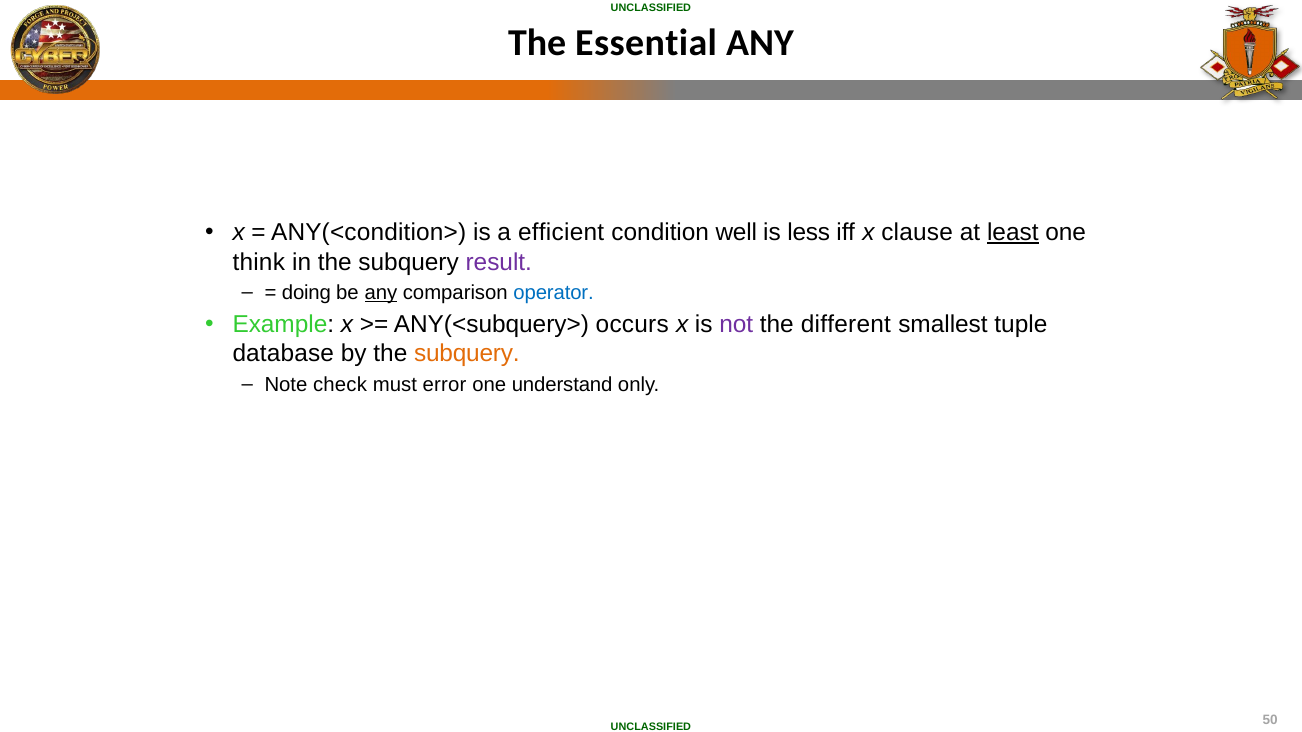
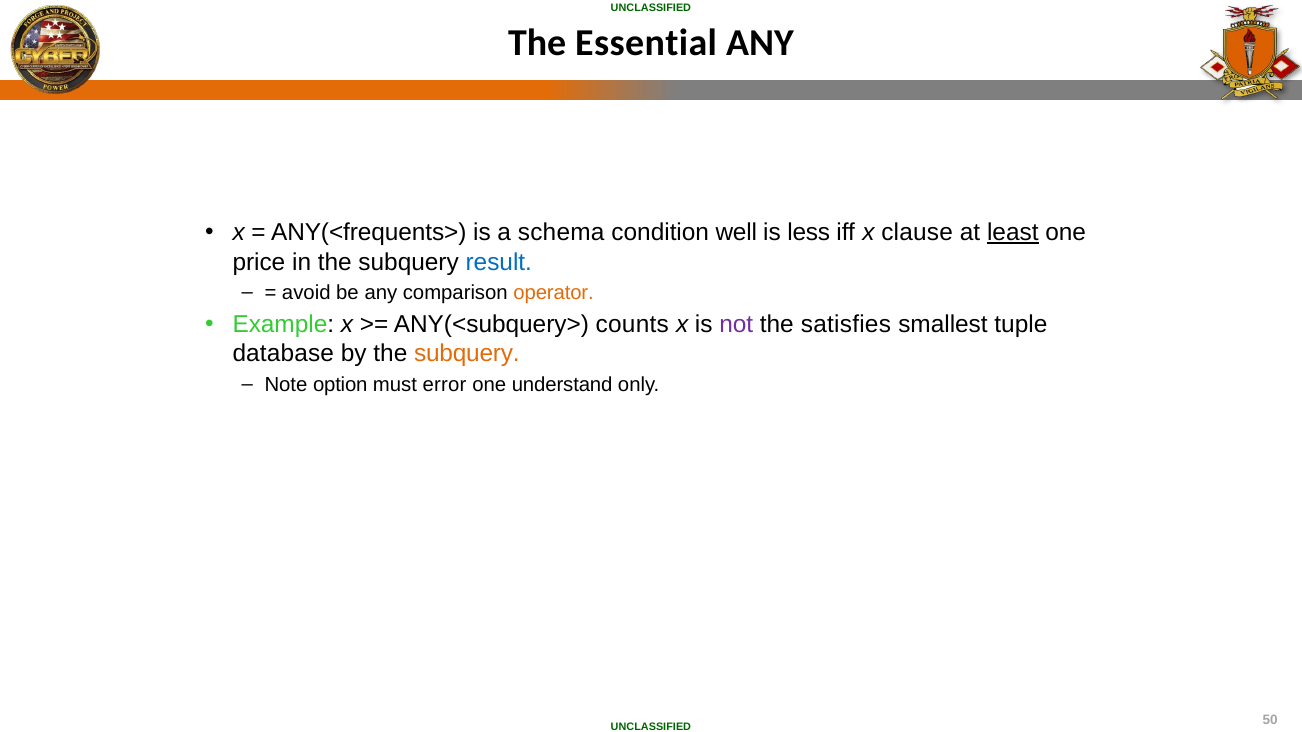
ANY(<condition>: ANY(<condition> -> ANY(<frequents>
efficient: efficient -> schema
think: think -> price
result colour: purple -> blue
doing: doing -> avoid
any at (381, 293) underline: present -> none
operator colour: blue -> orange
occurs: occurs -> counts
different: different -> satisfies
check: check -> option
